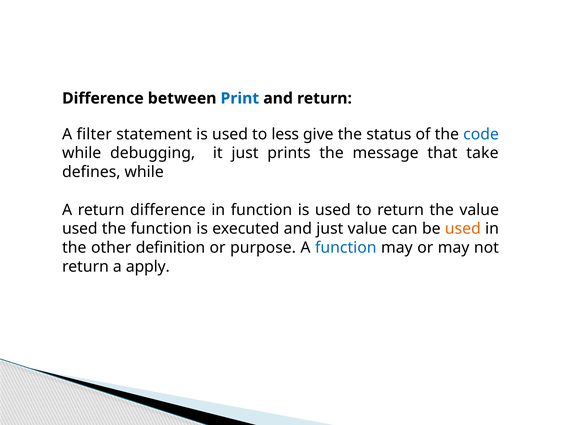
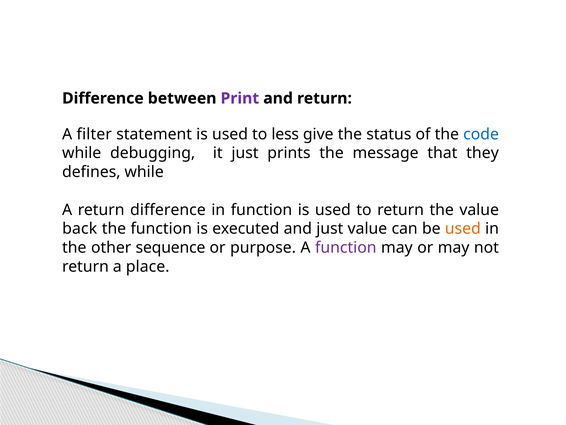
Print colour: blue -> purple
take: take -> they
used at (80, 228): used -> back
definition: definition -> sequence
function at (346, 247) colour: blue -> purple
apply: apply -> place
